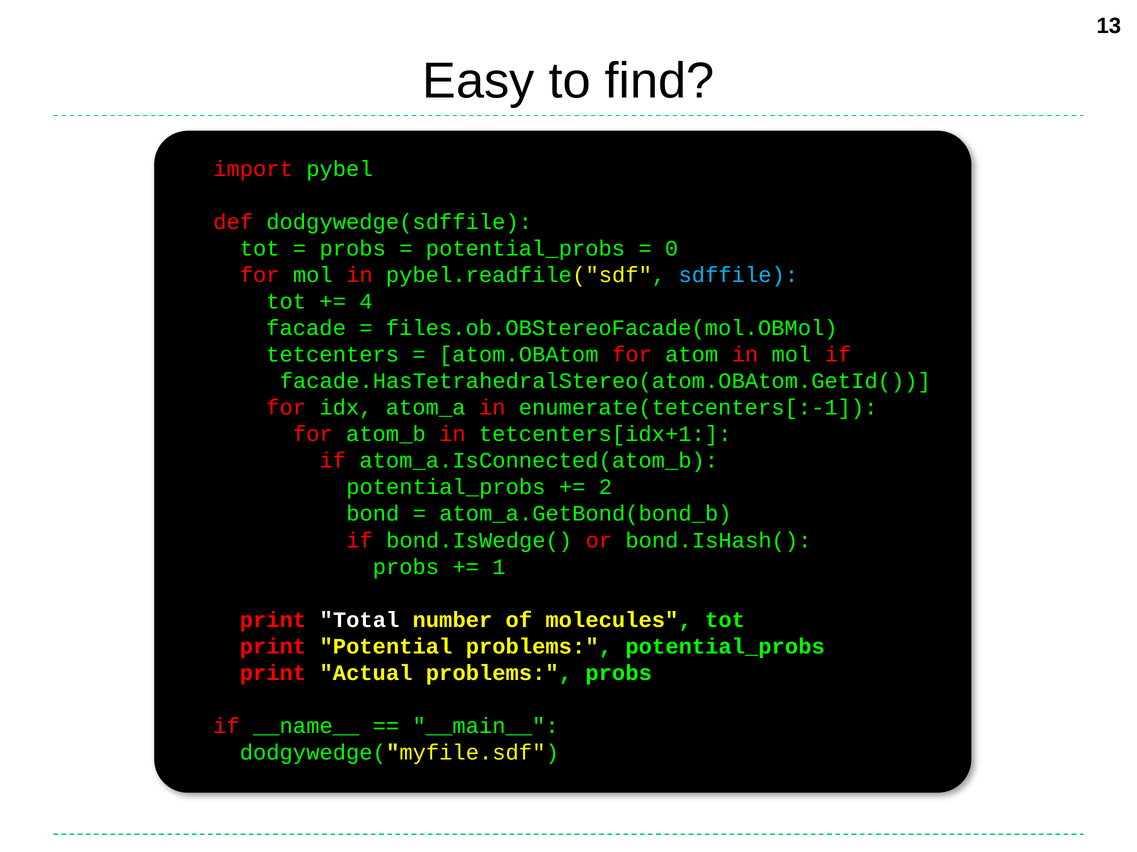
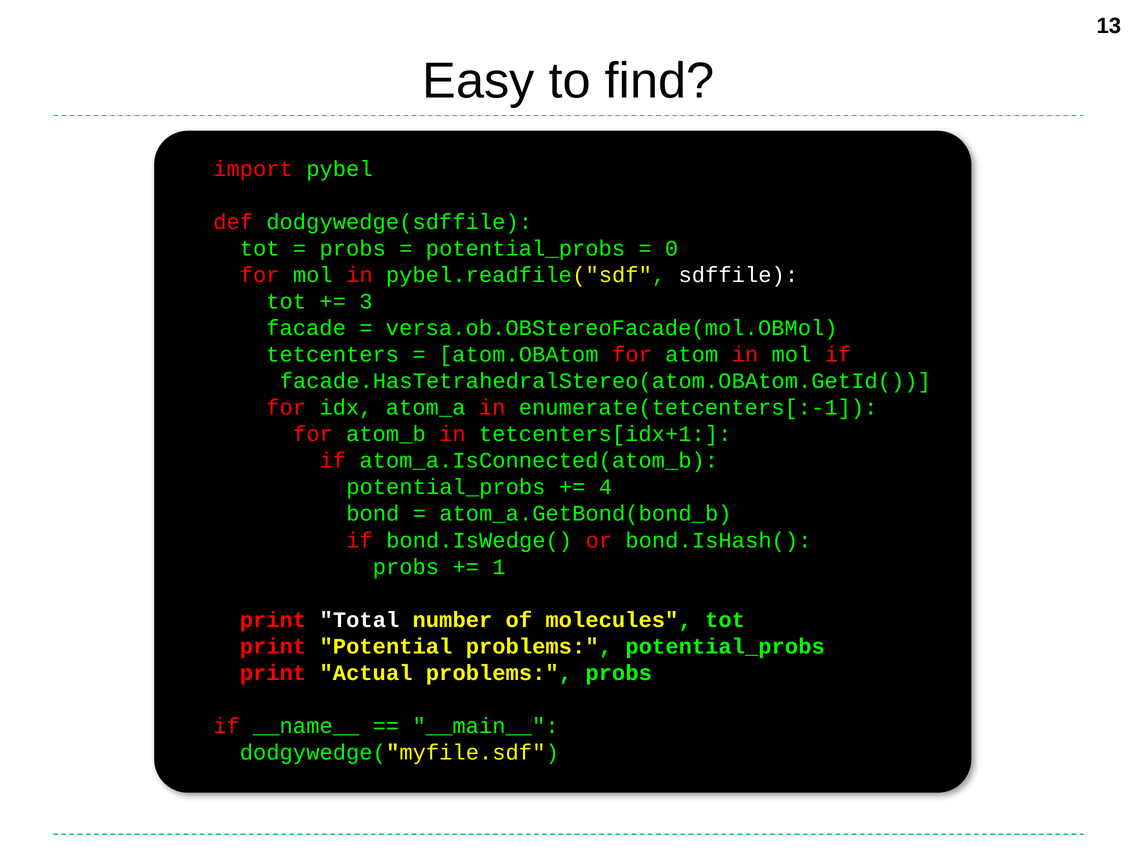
sdffile colour: light blue -> white
4: 4 -> 3
files.ob.OBStereoFacade(mol.OBMol: files.ob.OBStereoFacade(mol.OBMol -> versa.ob.OBStereoFacade(mol.OBMol
2: 2 -> 4
